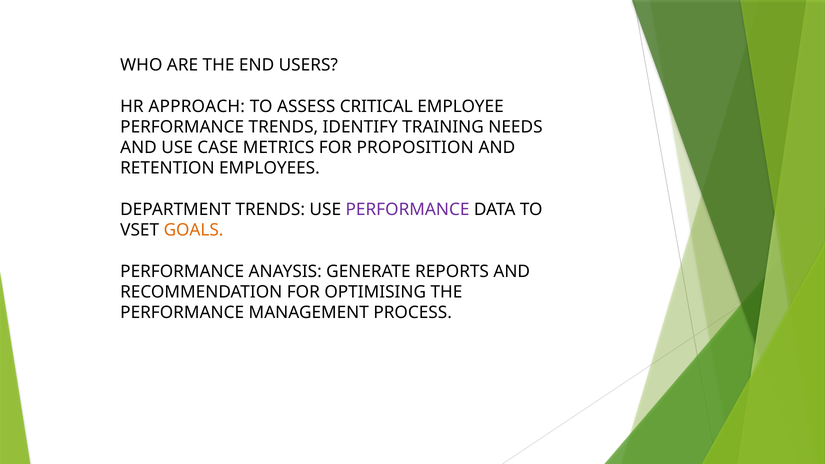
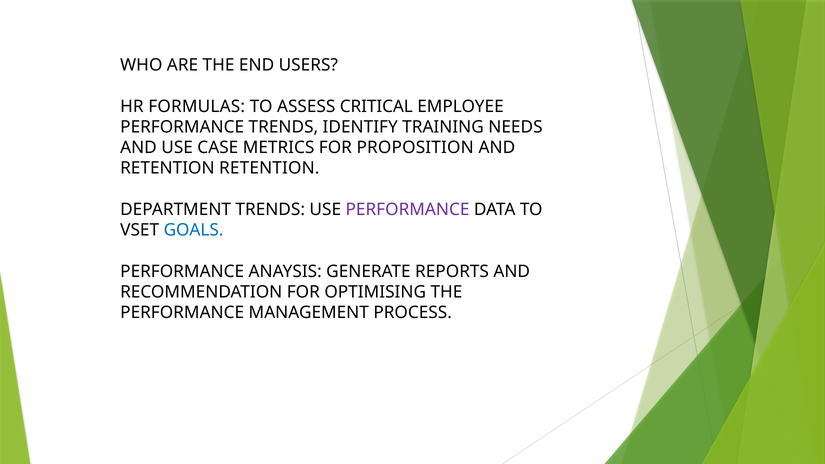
APPROACH: APPROACH -> FORMULAS
RETENTION EMPLOYEES: EMPLOYEES -> RETENTION
GOALS colour: orange -> blue
